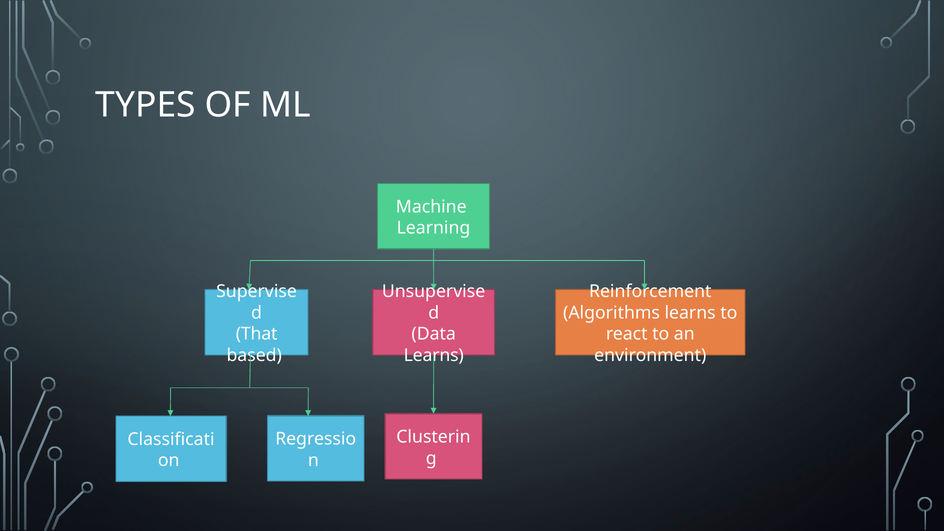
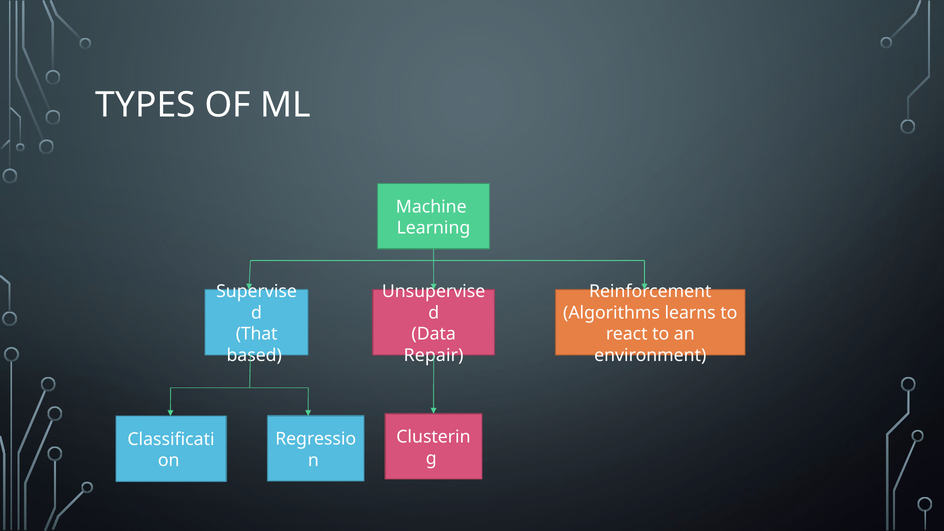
Learns at (434, 355): Learns -> Repair
